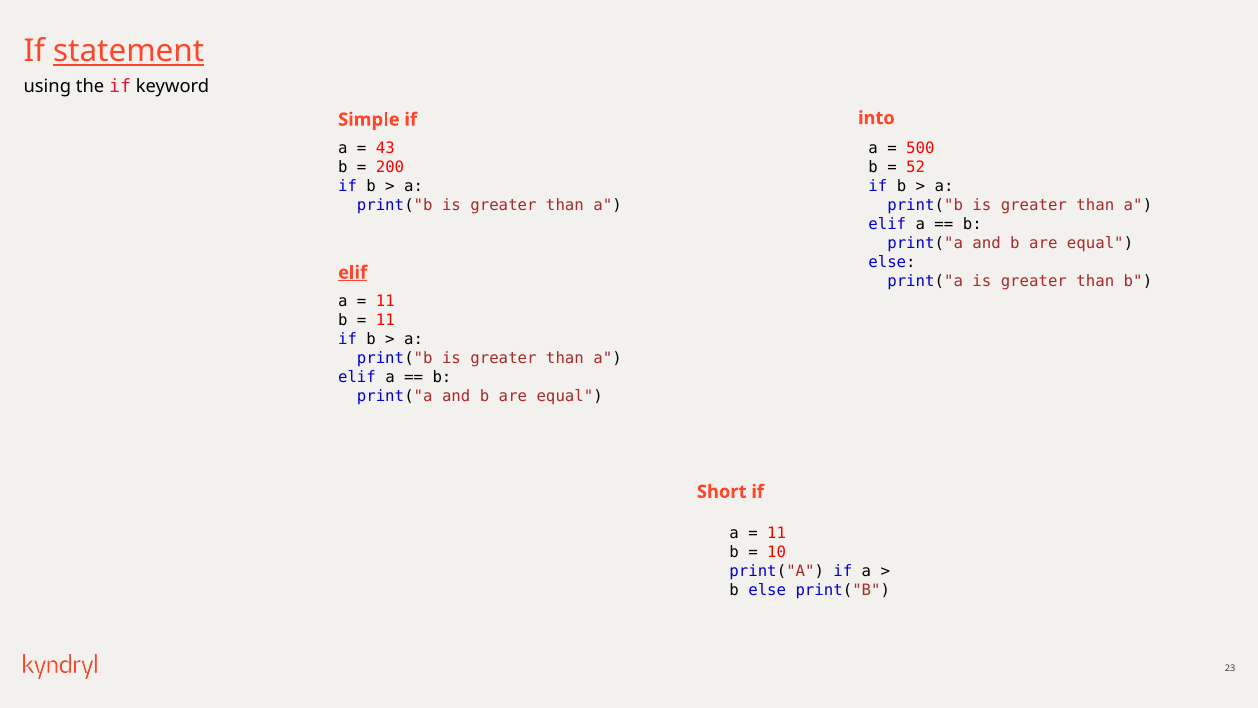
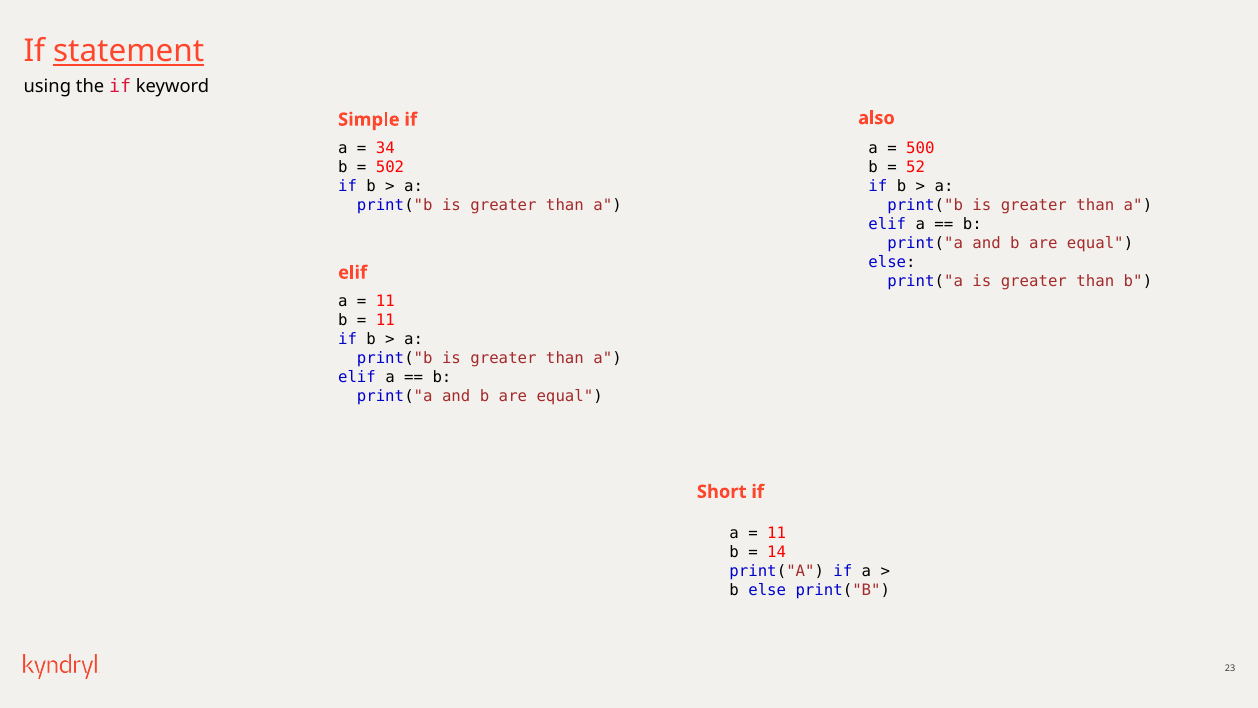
into: into -> also
43: 43 -> 34
200: 200 -> 502
elif at (353, 272) underline: present -> none
10: 10 -> 14
